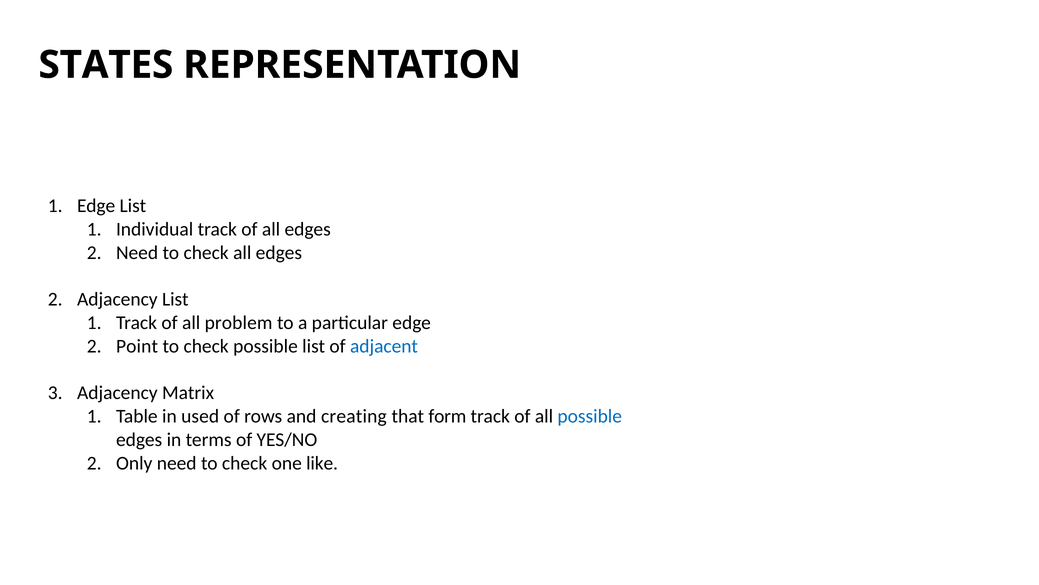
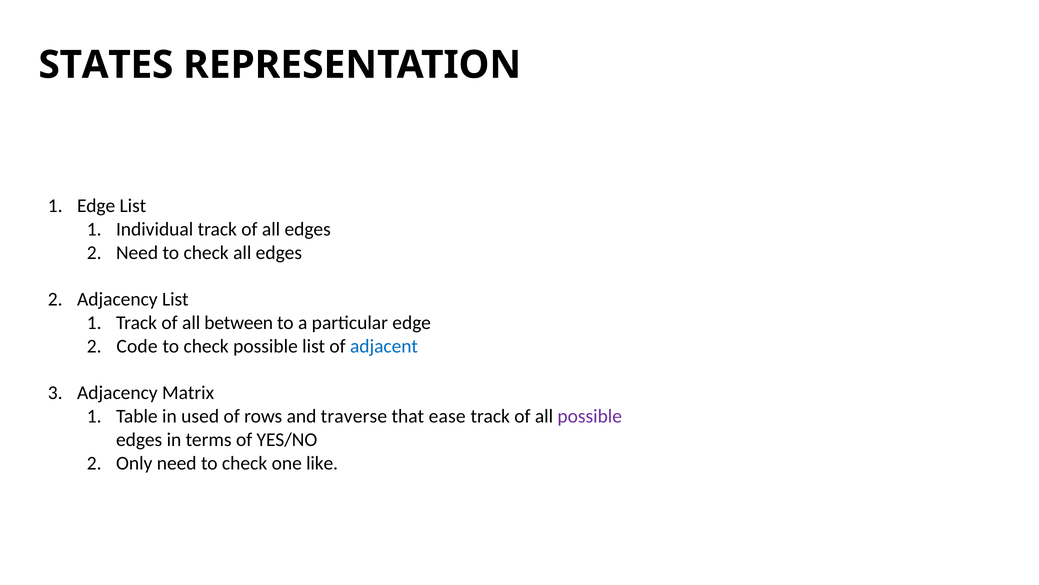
problem: problem -> between
Point: Point -> Code
creating: creating -> traverse
form: form -> ease
possible at (590, 416) colour: blue -> purple
